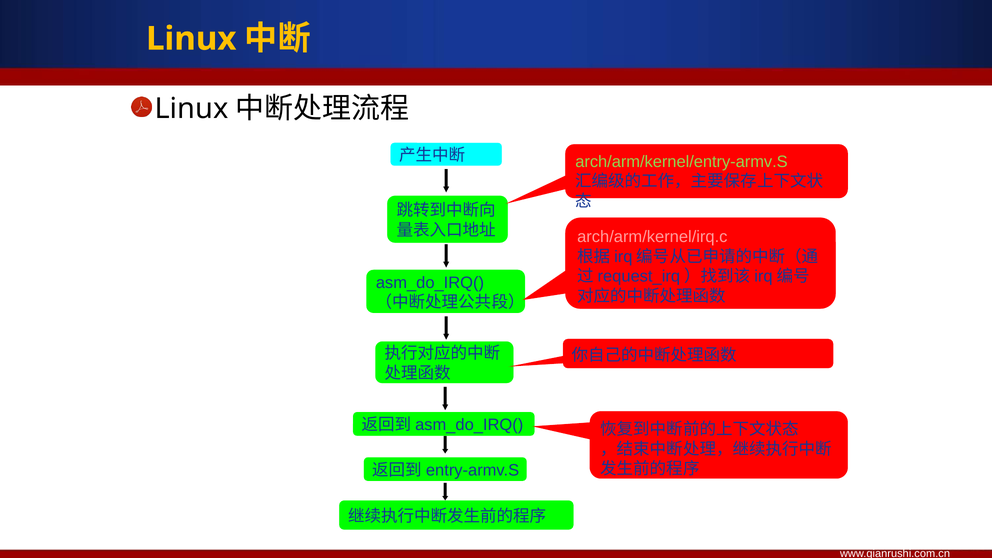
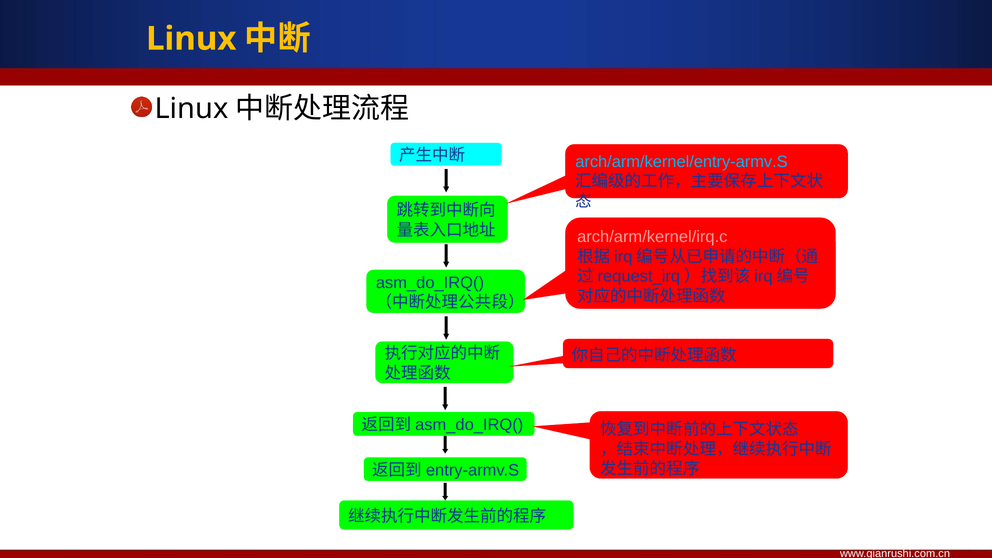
arch/arm/kernel/entry-armv.S colour: light green -> light blue
